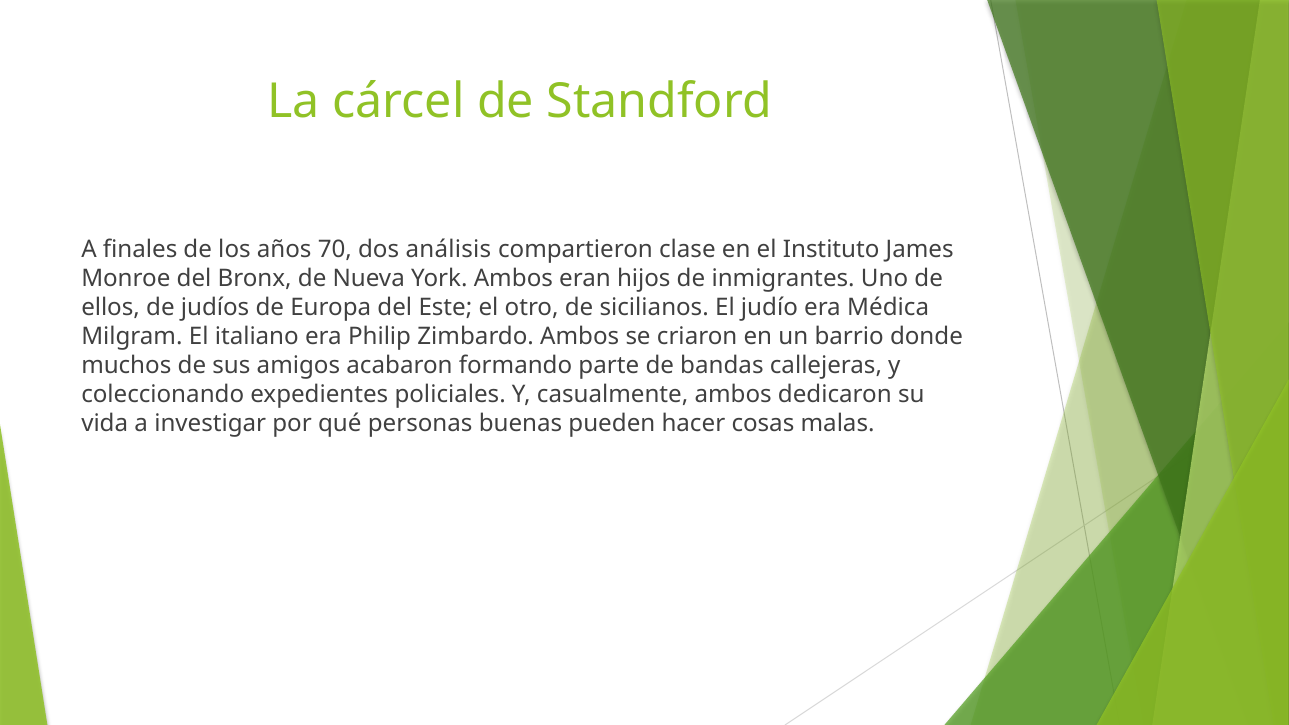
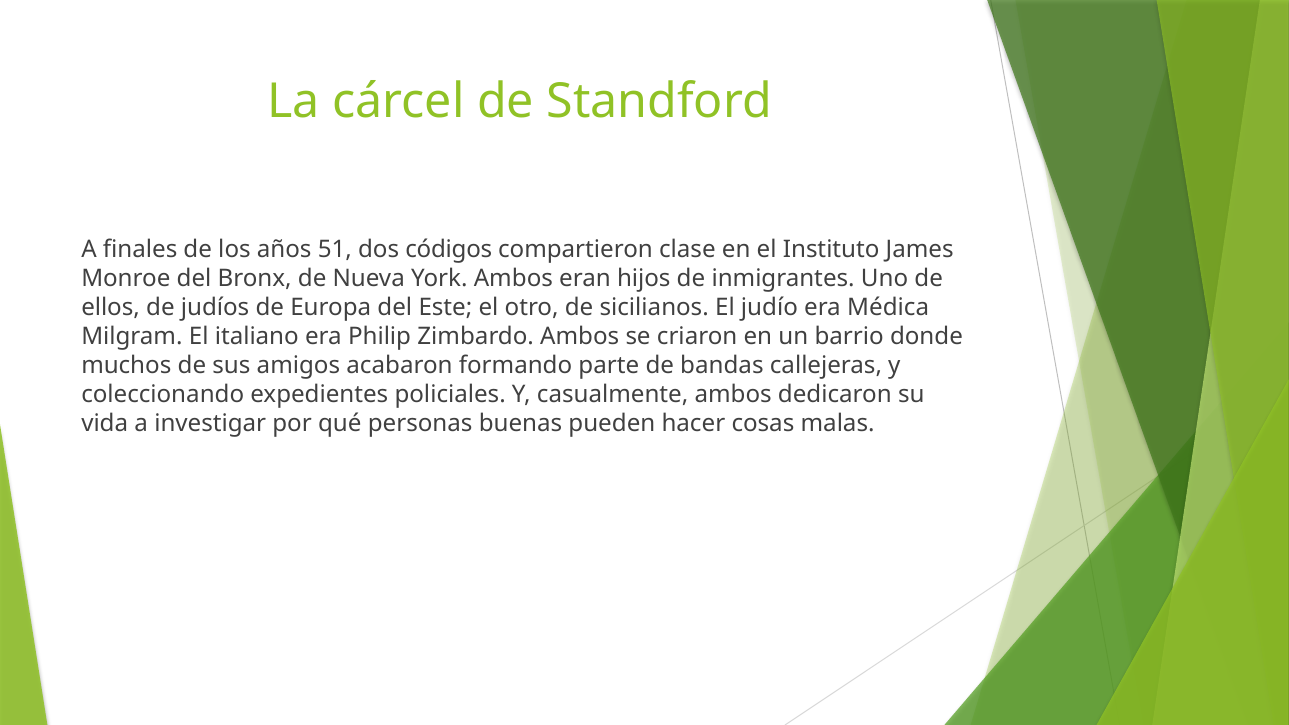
70: 70 -> 51
análisis: análisis -> códigos
